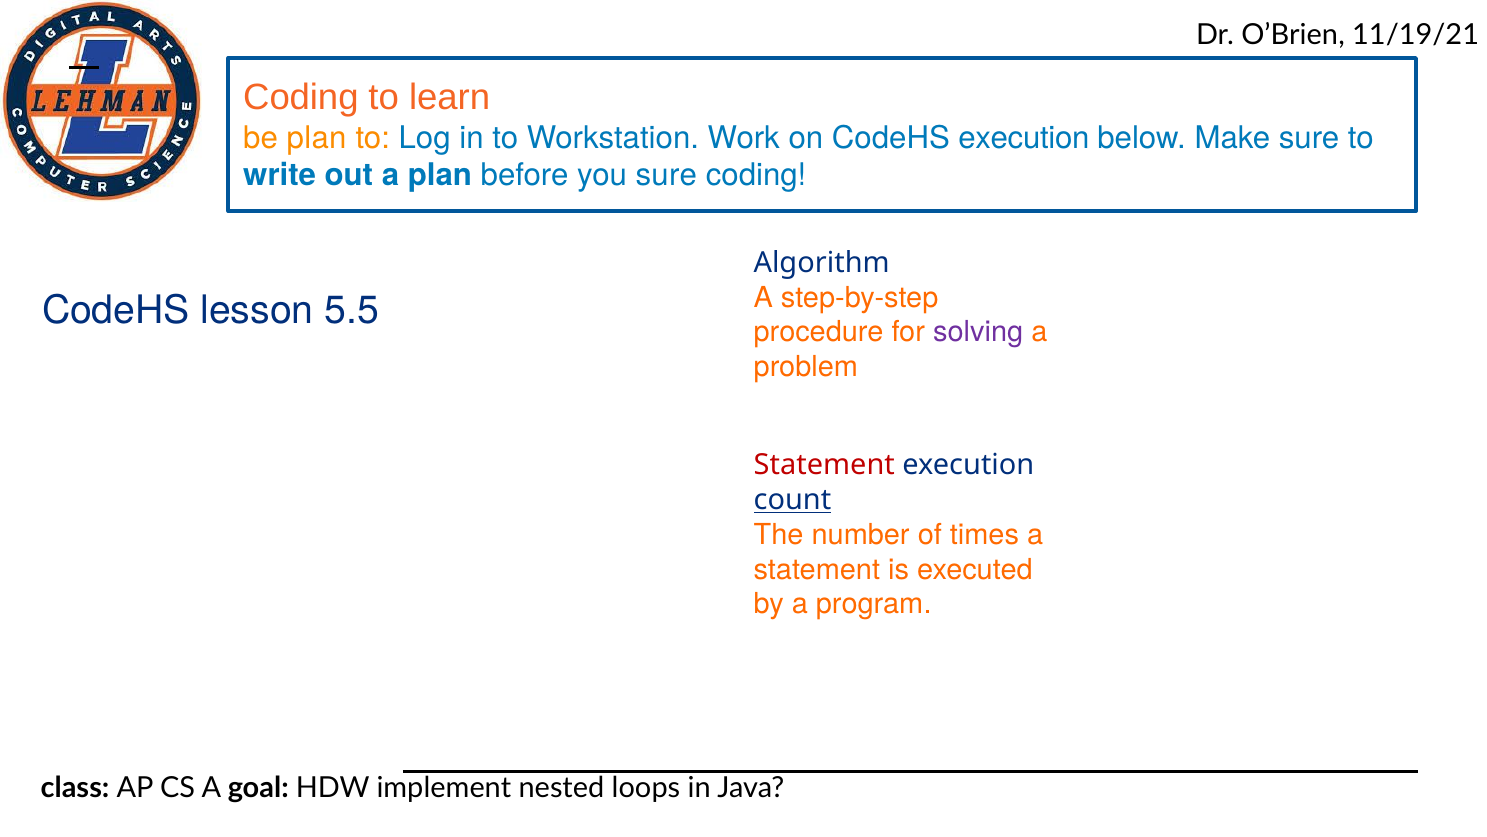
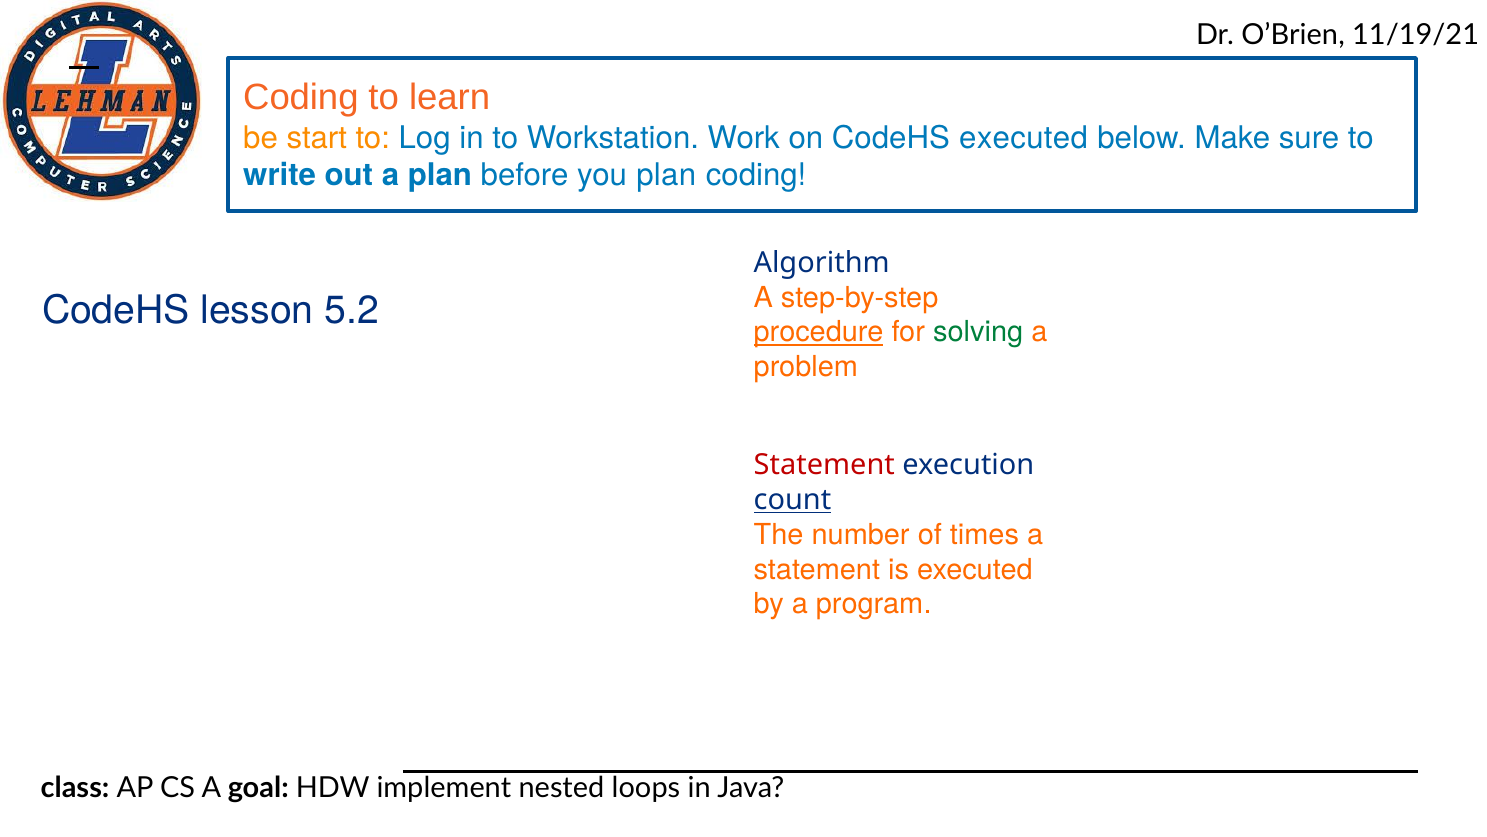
be plan: plan -> start
CodeHS execution: execution -> executed
you sure: sure -> plan
5.5: 5.5 -> 5.2
procedure underline: none -> present
solving colour: purple -> green
